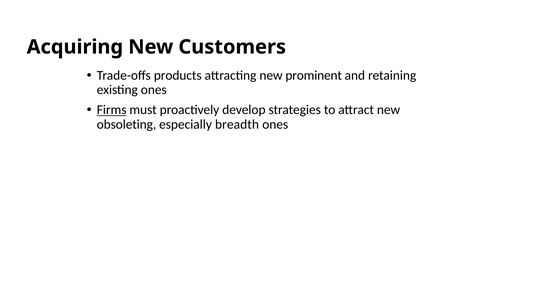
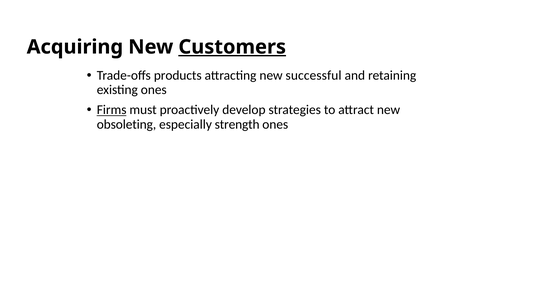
Customers underline: none -> present
prominent: prominent -> successful
breadth: breadth -> strength
